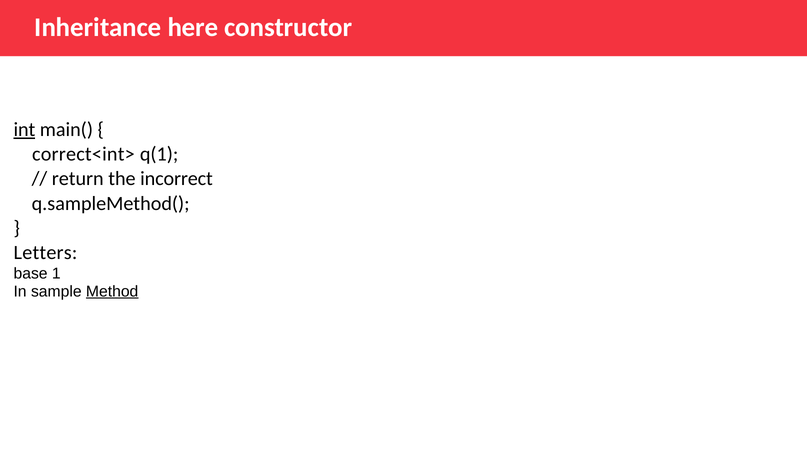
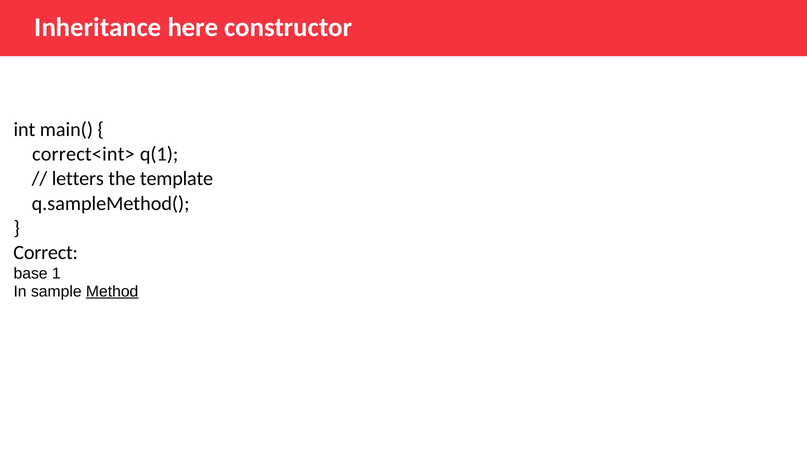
int underline: present -> none
return: return -> letters
incorrect: incorrect -> template
Letters: Letters -> Correct
